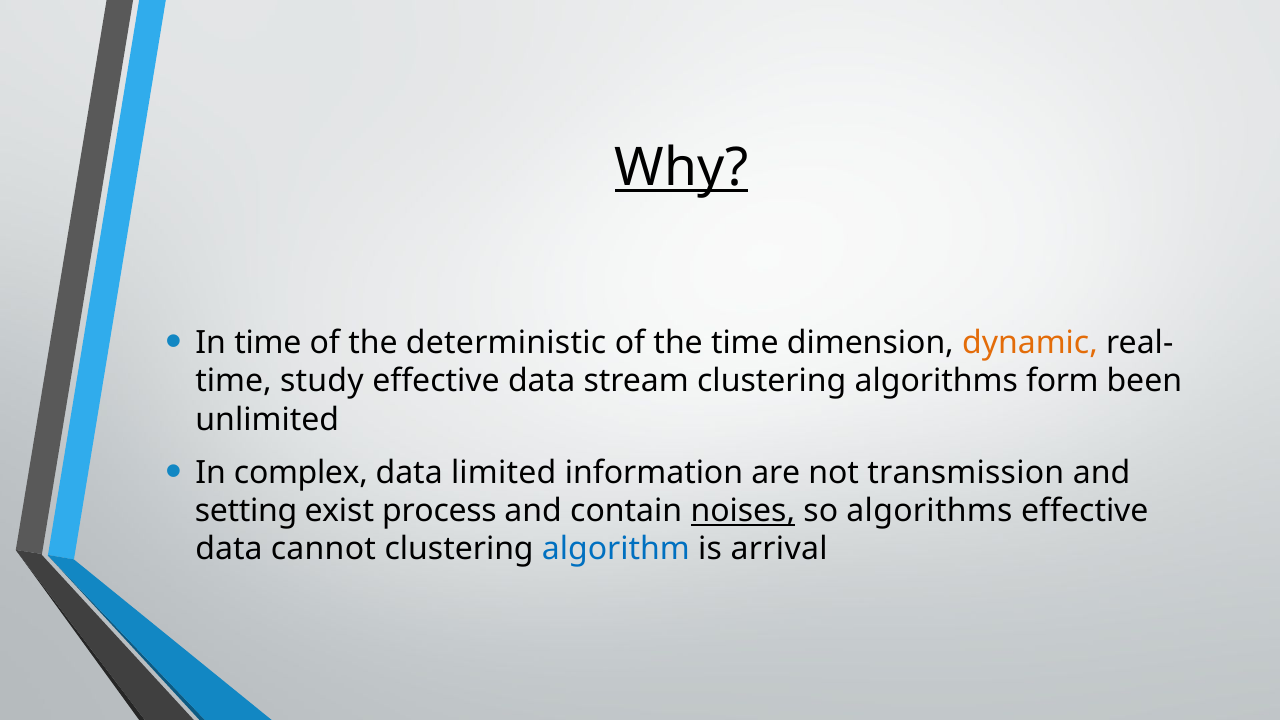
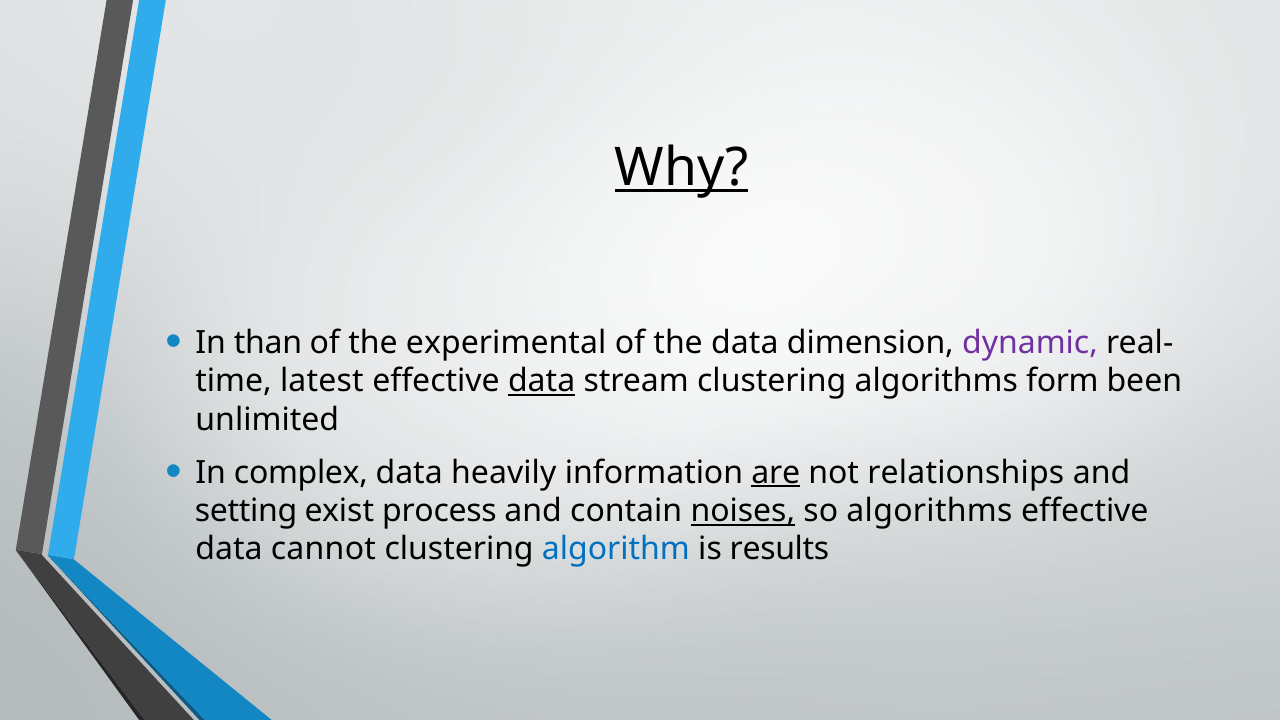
In time: time -> than
deterministic: deterministic -> experimental
the time: time -> data
dynamic colour: orange -> purple
study: study -> latest
data at (542, 381) underline: none -> present
limited: limited -> heavily
are underline: none -> present
transmission: transmission -> relationships
arrival: arrival -> results
